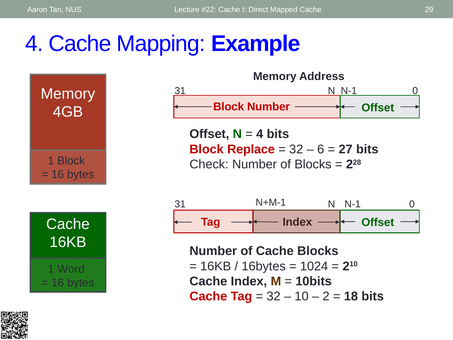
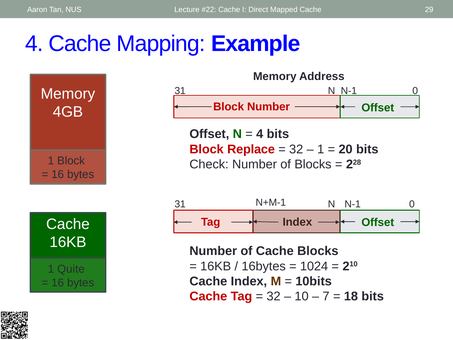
6 at (321, 149): 6 -> 1
27: 27 -> 20
Word: Word -> Quite
2: 2 -> 7
